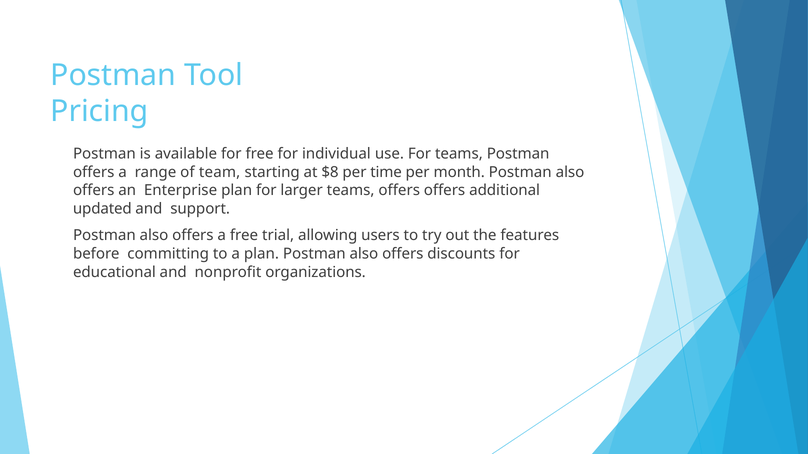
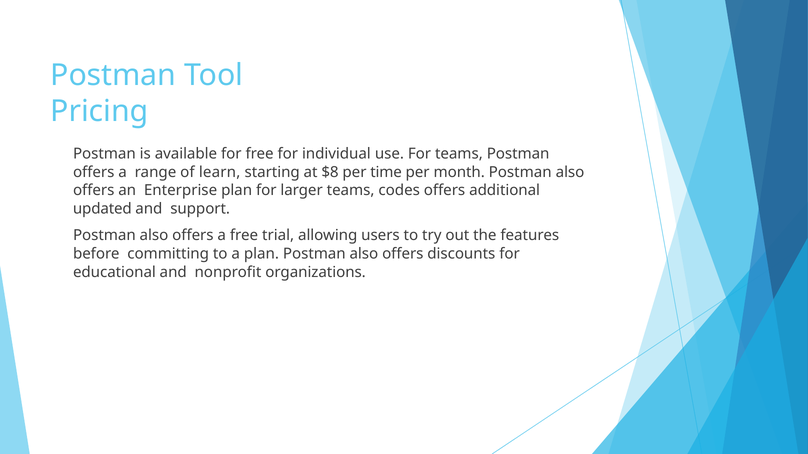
team: team -> learn
teams offers: offers -> codes
